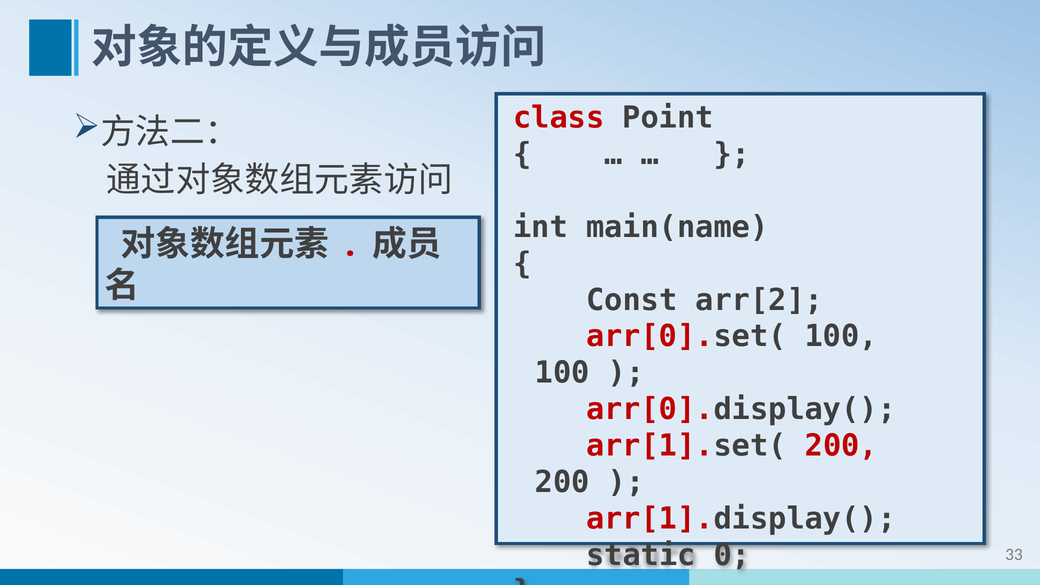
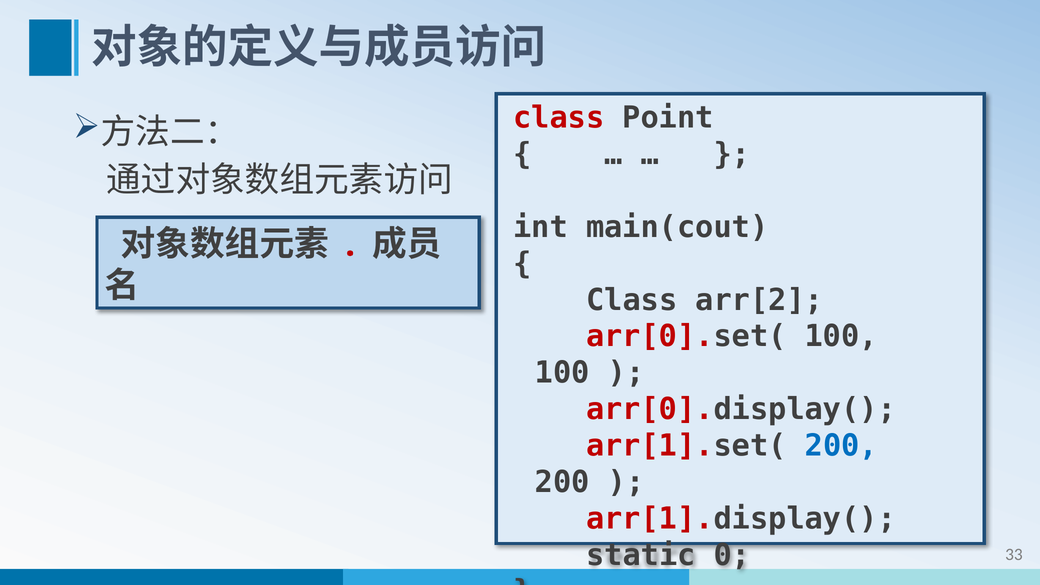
main(name: main(name -> main(cout
Const at (632, 300): Const -> Class
200 at (841, 446) colour: red -> blue
